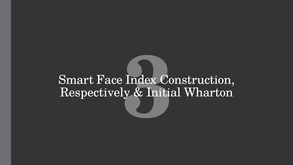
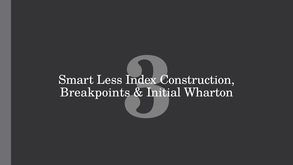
Face: Face -> Less
Respectively: Respectively -> Breakpoints
